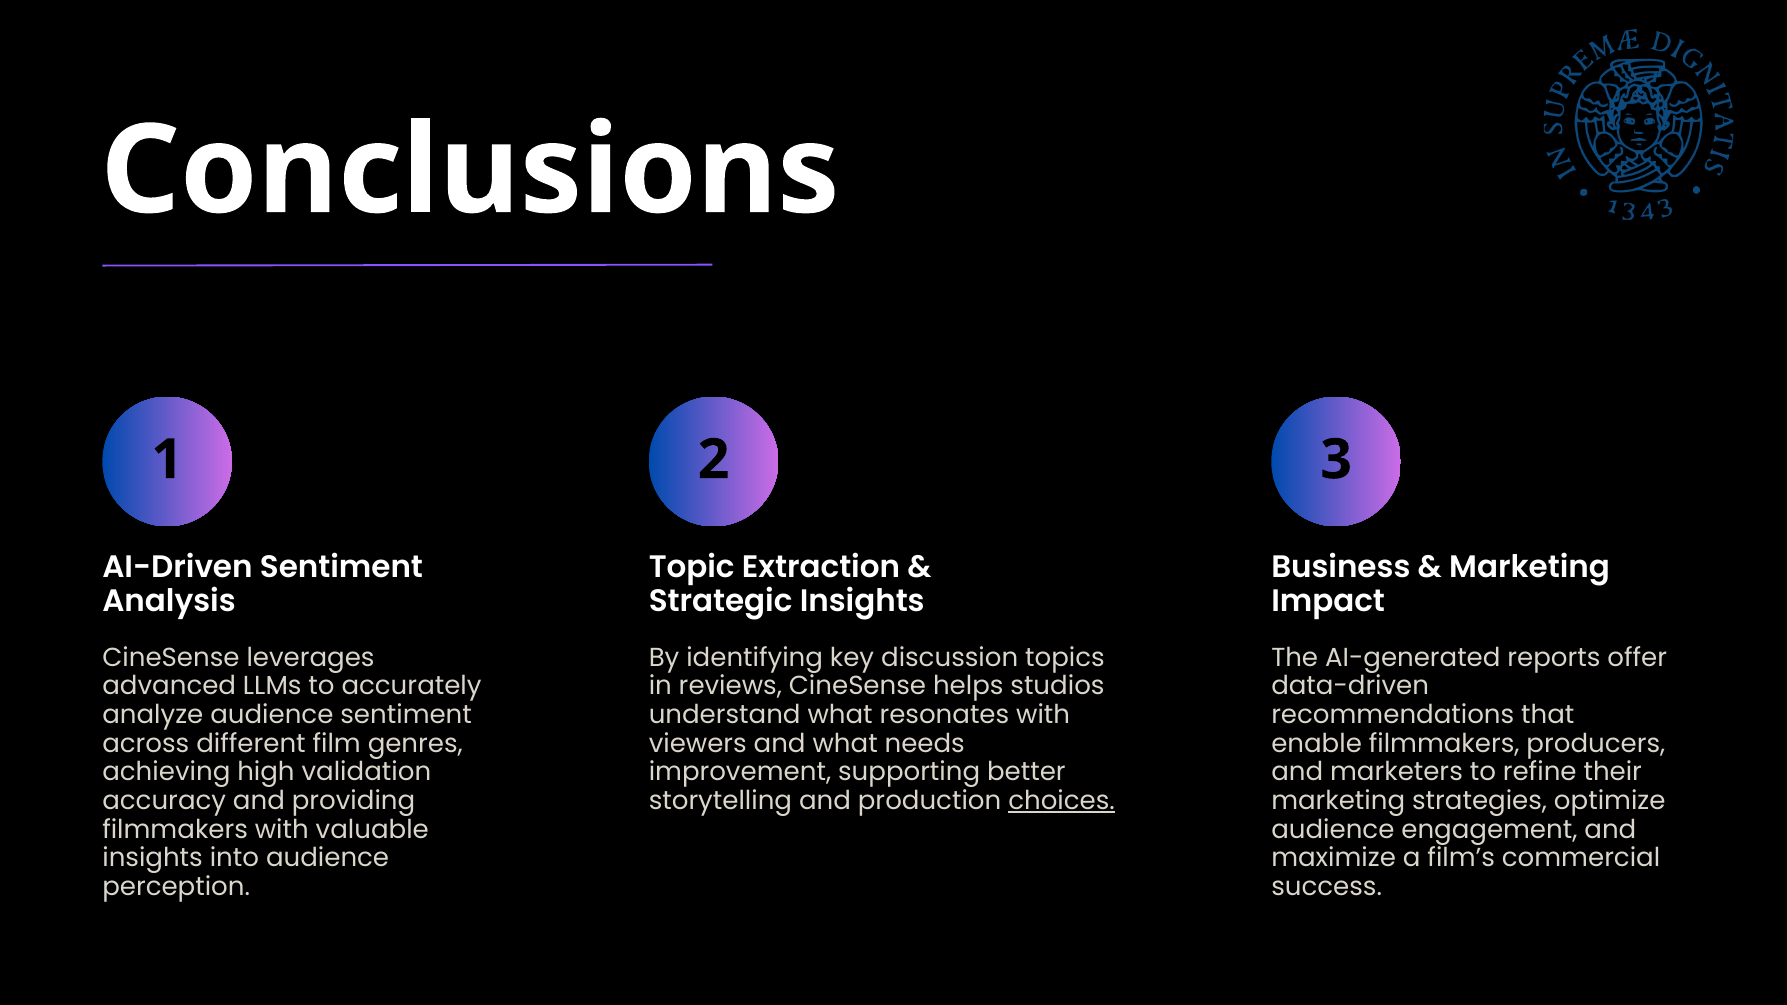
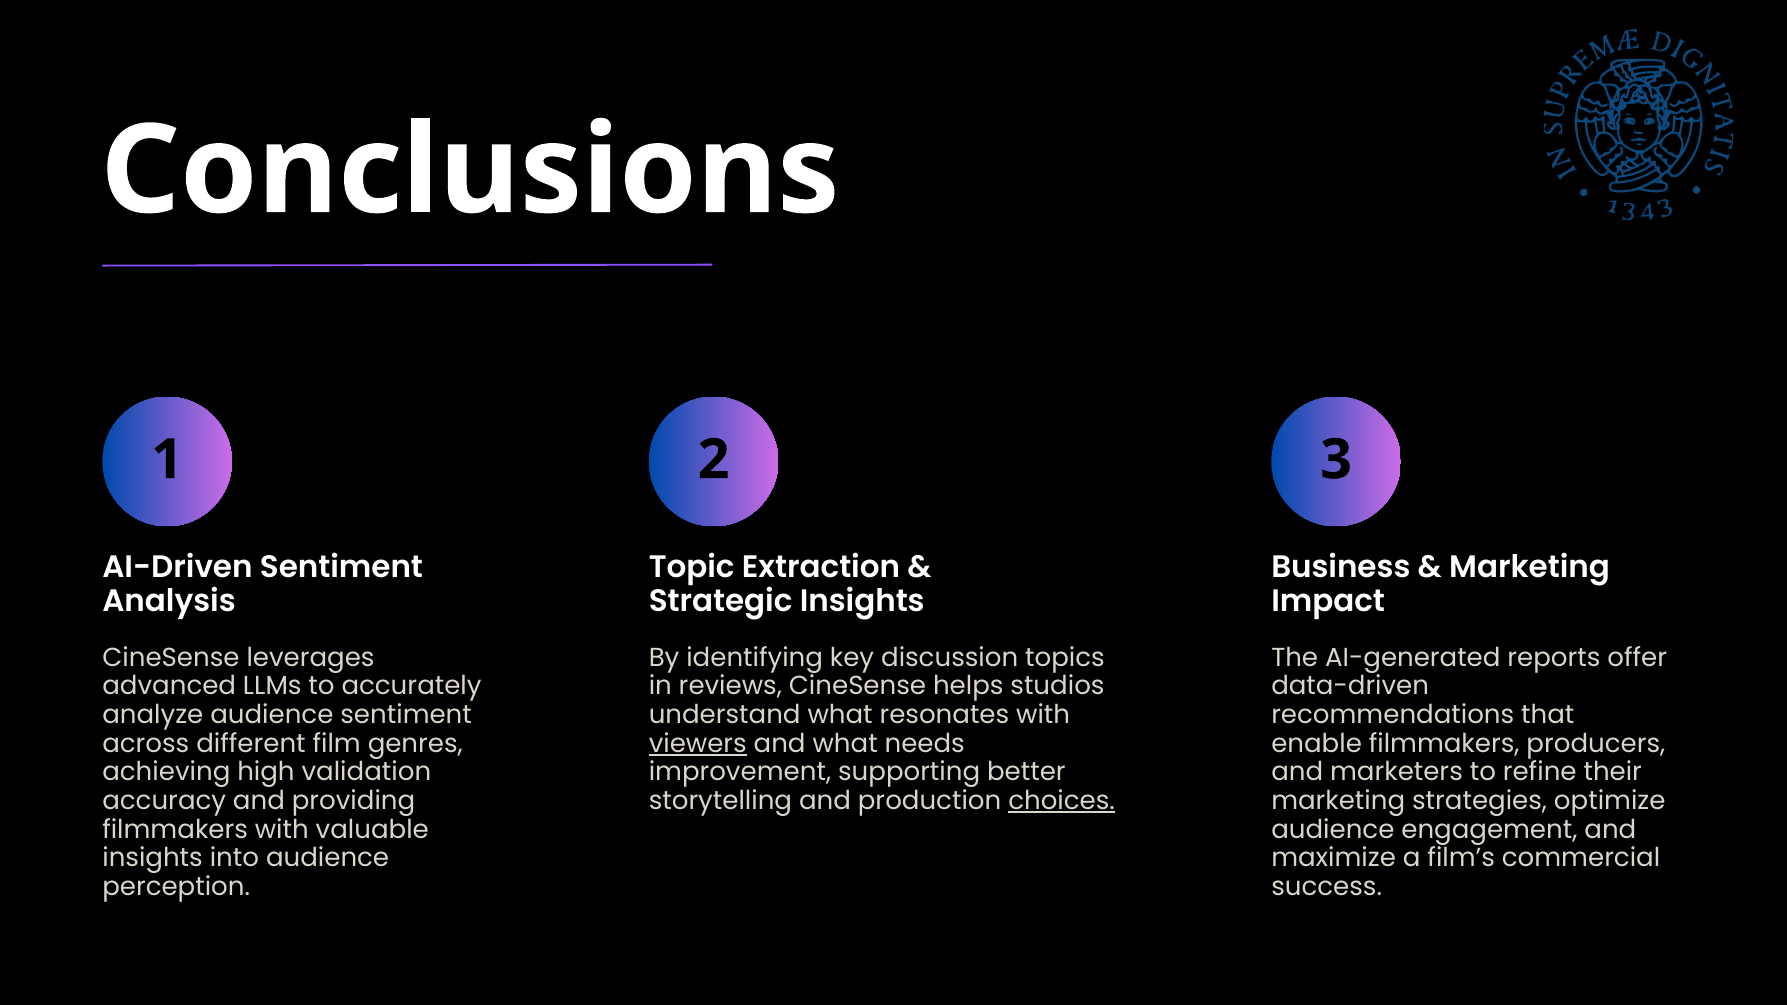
viewers underline: none -> present
